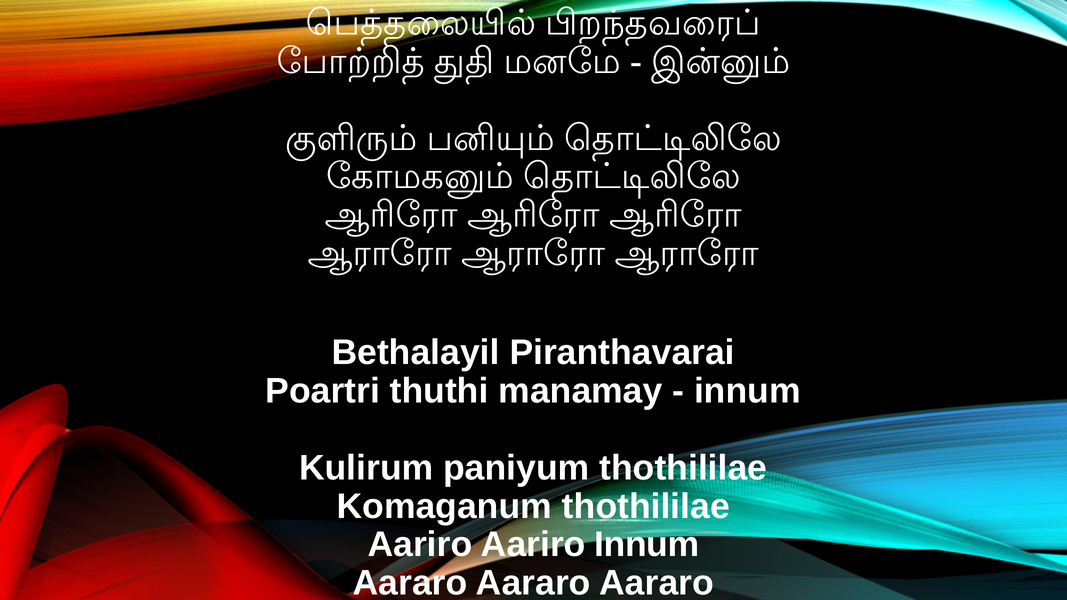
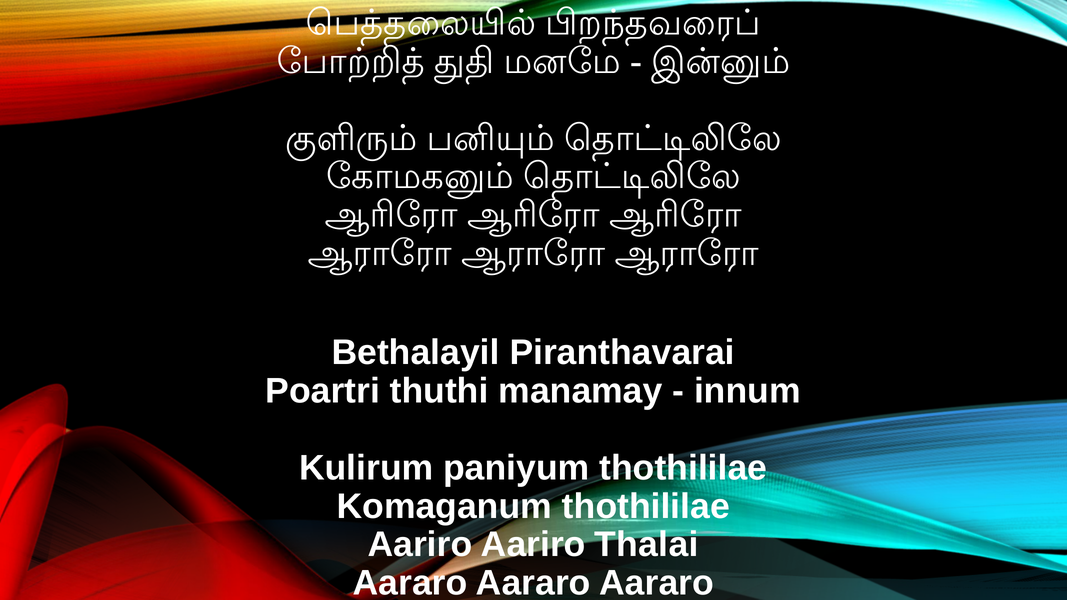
Aariro Innum: Innum -> Thalai
